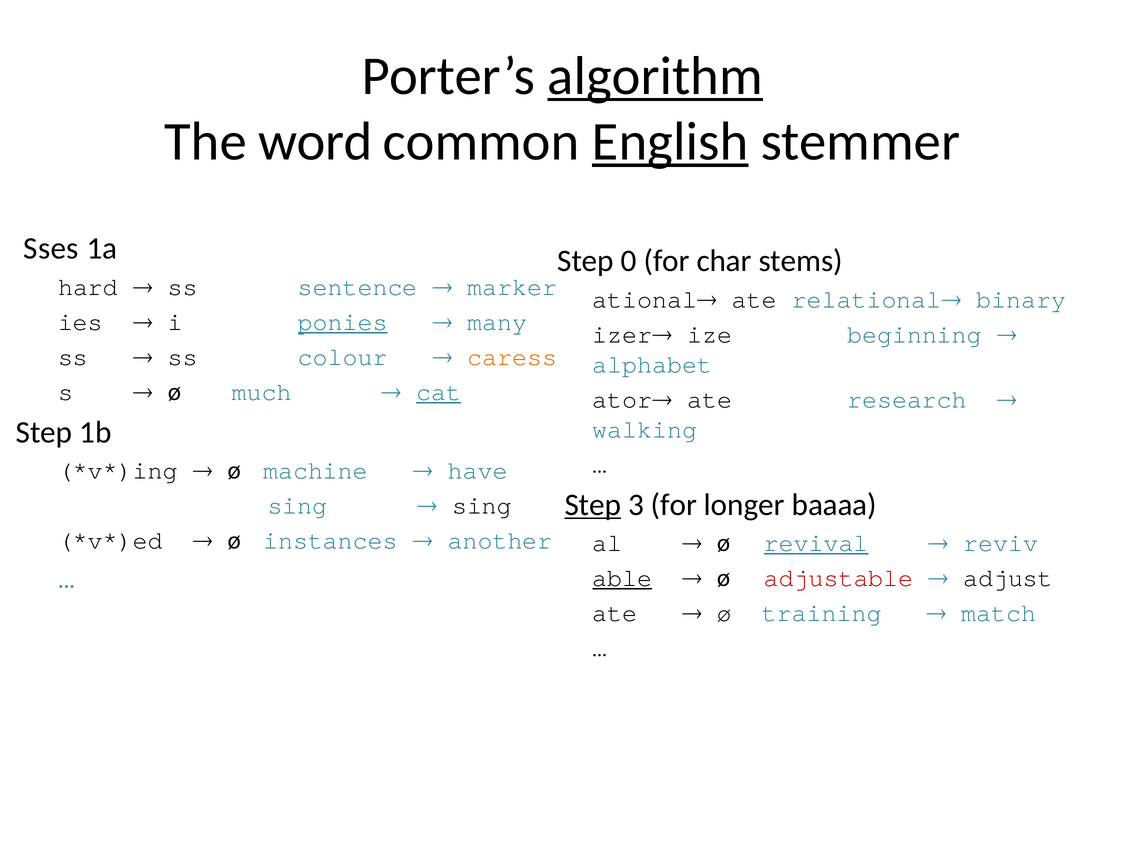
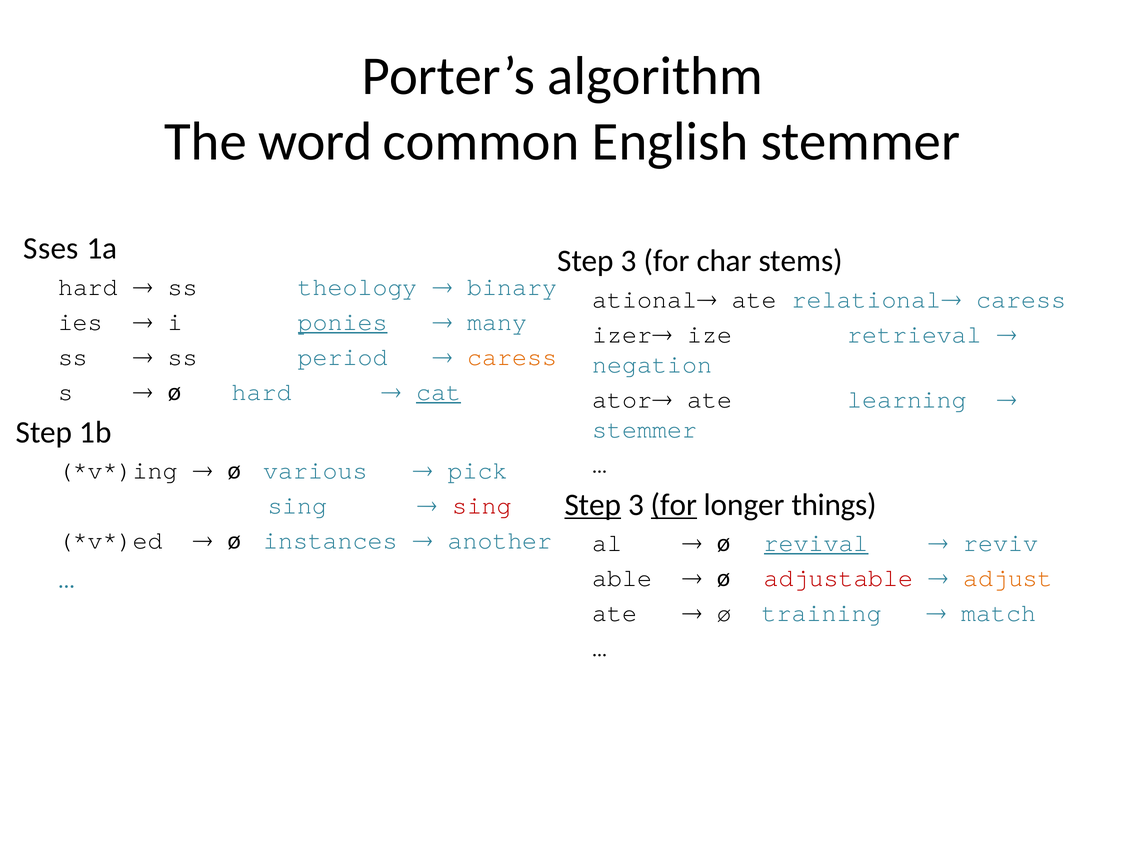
algorithm underline: present -> none
English underline: present -> none
0 at (629, 261): 0 -> 3
sentence: sentence -> theology
marker: marker -> binary
relational binary: binary -> caress
beginning: beginning -> retrieval
colour: colour -> period
alphabet: alphabet -> negation
ø much: much -> hard
research: research -> learning
walking at (645, 429): walking -> stemmer
machine: machine -> various
have: have -> pick
for at (674, 505) underline: none -> present
baaaa: baaaa -> things
sing at (482, 505) colour: black -> red
able underline: present -> none
adjust colour: black -> orange
